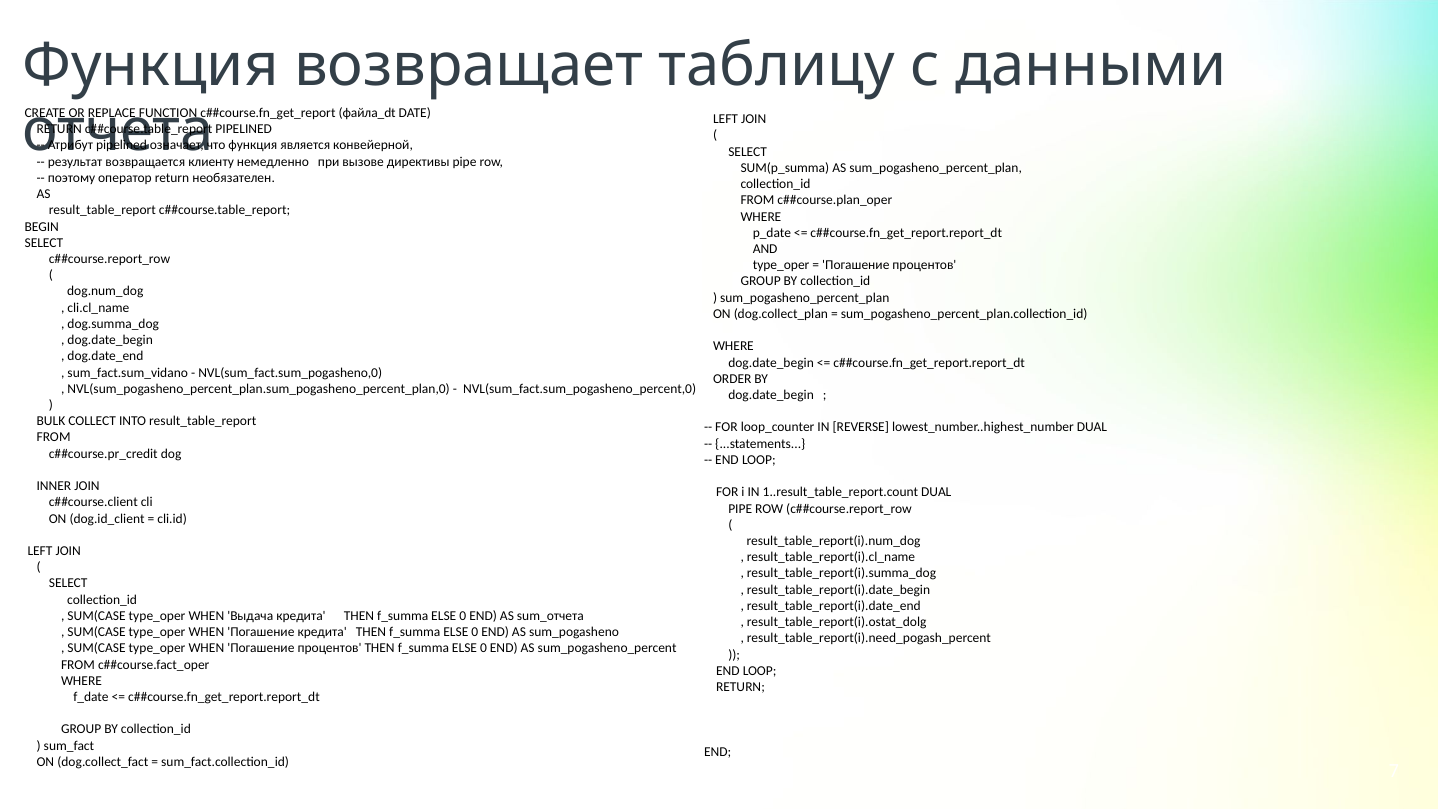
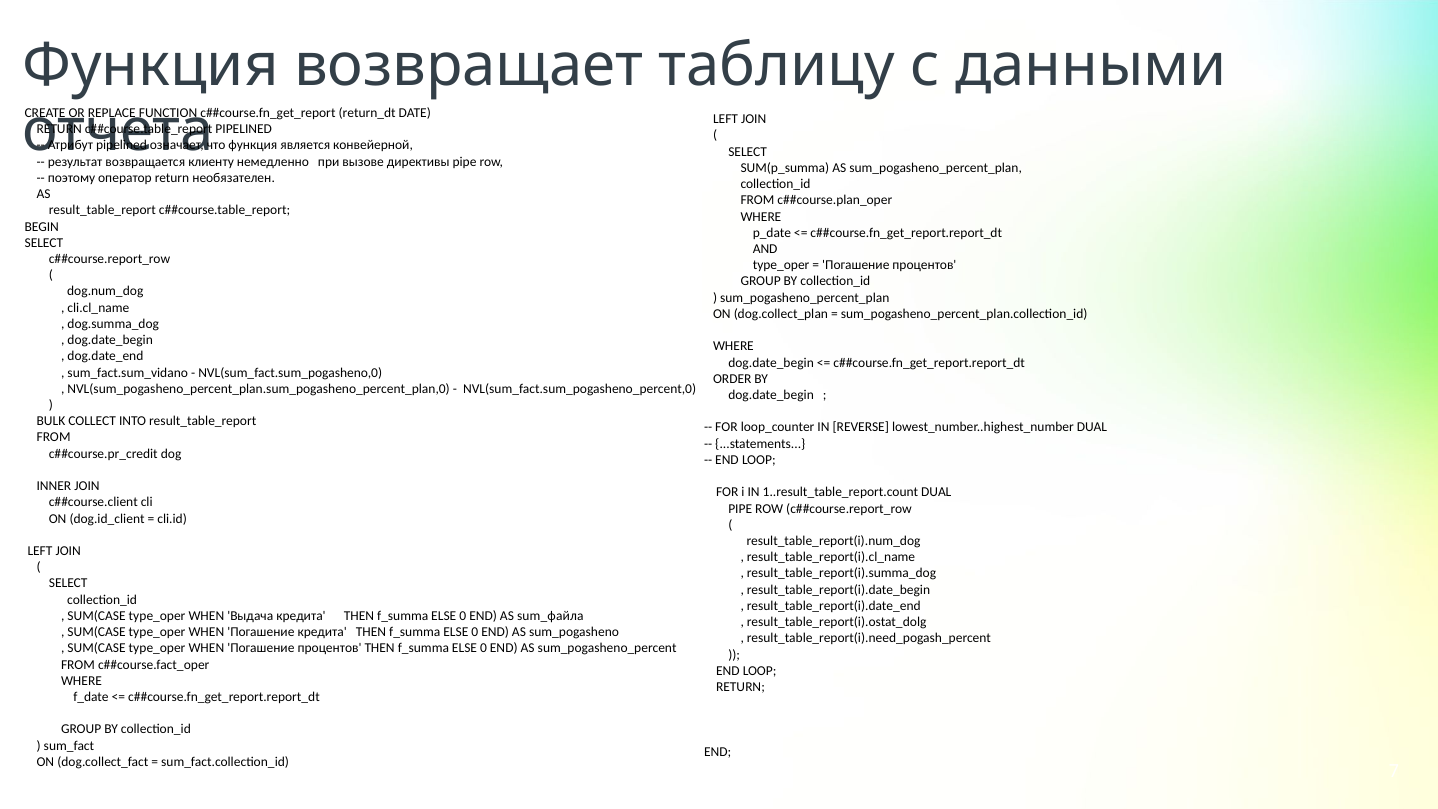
файла_dt: файла_dt -> return_dt
sum_отчета: sum_отчета -> sum_файла
